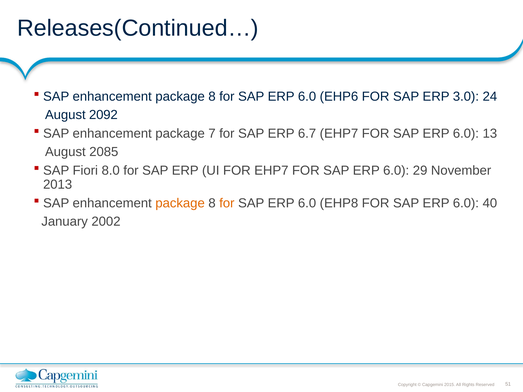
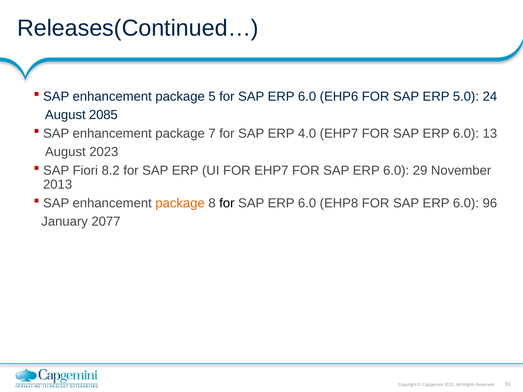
8 at (212, 97): 8 -> 5
3.0: 3.0 -> 5.0
2092: 2092 -> 2085
6.7: 6.7 -> 4.0
2085: 2085 -> 2023
8.0: 8.0 -> 8.2
for at (227, 203) colour: orange -> black
40: 40 -> 96
2002: 2002 -> 2077
